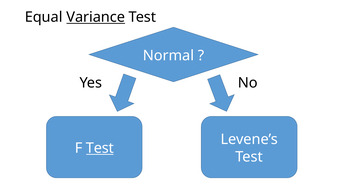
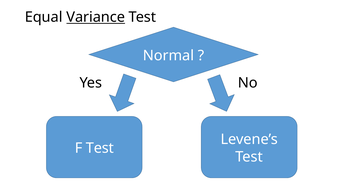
Test at (100, 148) underline: present -> none
